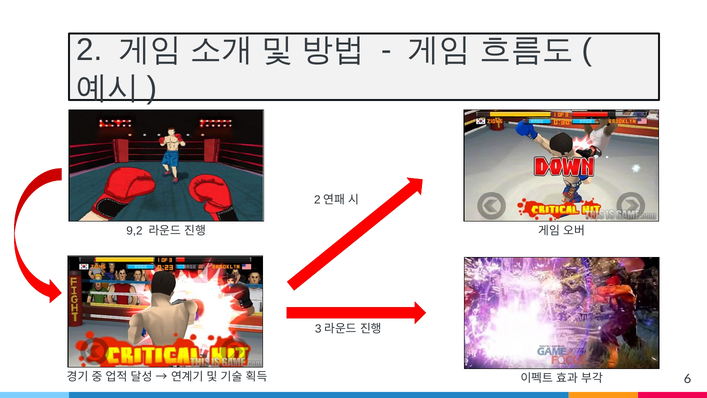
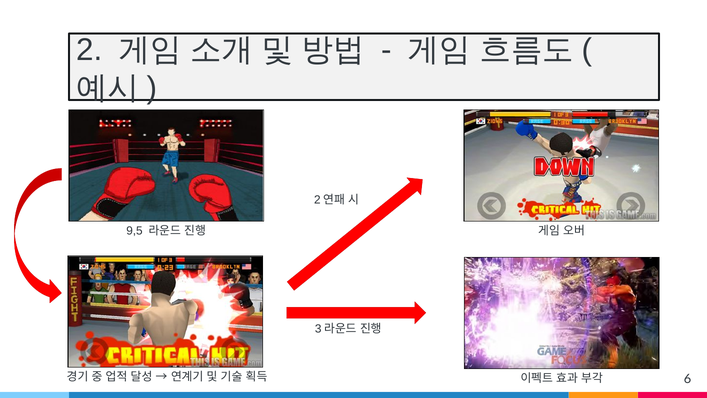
9,2: 9,2 -> 9,5
